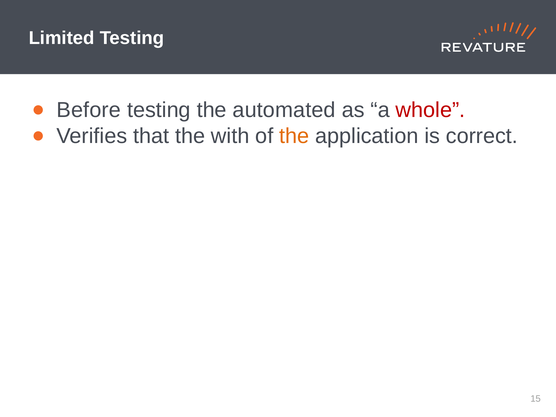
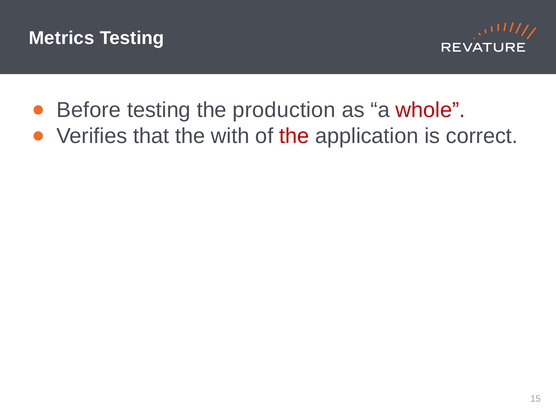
Limited: Limited -> Metrics
automated: automated -> production
the at (294, 136) colour: orange -> red
